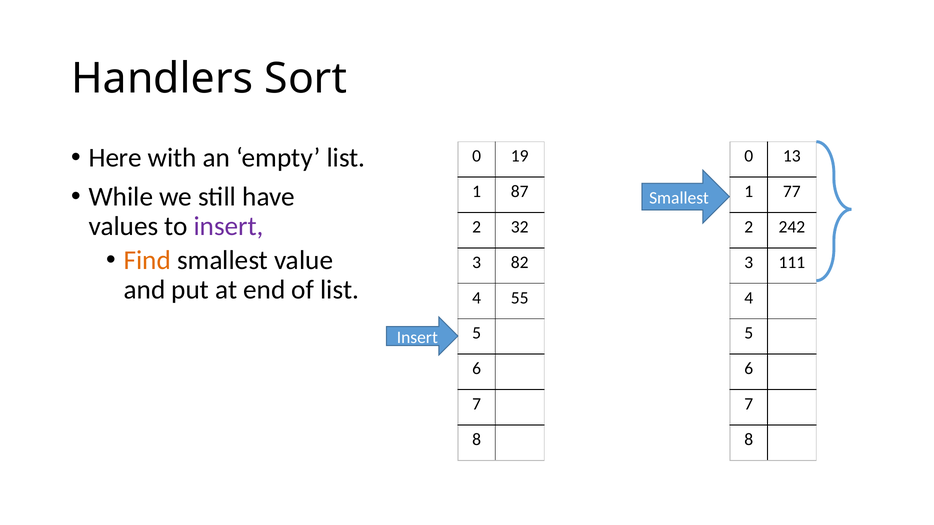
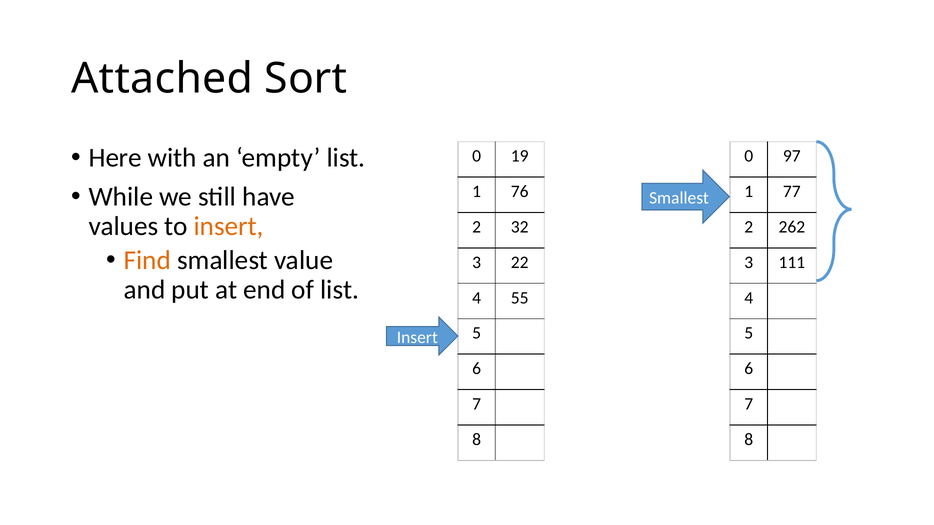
Handlers: Handlers -> Attached
13: 13 -> 97
87: 87 -> 76
insert at (229, 226) colour: purple -> orange
242: 242 -> 262
82: 82 -> 22
